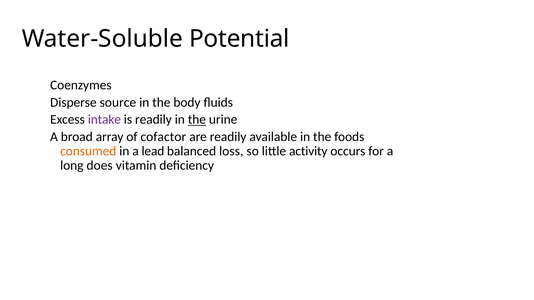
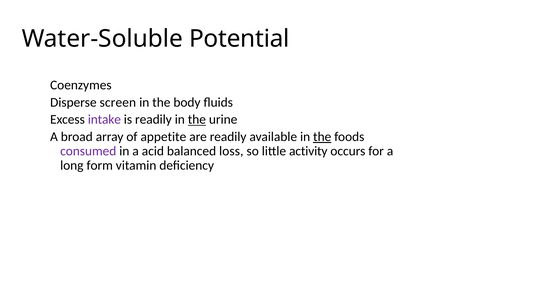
source: source -> screen
cofactor: cofactor -> appetite
the at (322, 137) underline: none -> present
consumed colour: orange -> purple
lead: lead -> acid
does: does -> form
